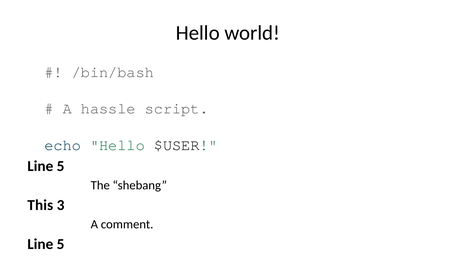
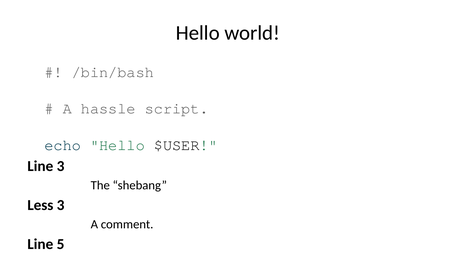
5 at (61, 167): 5 -> 3
This: This -> Less
